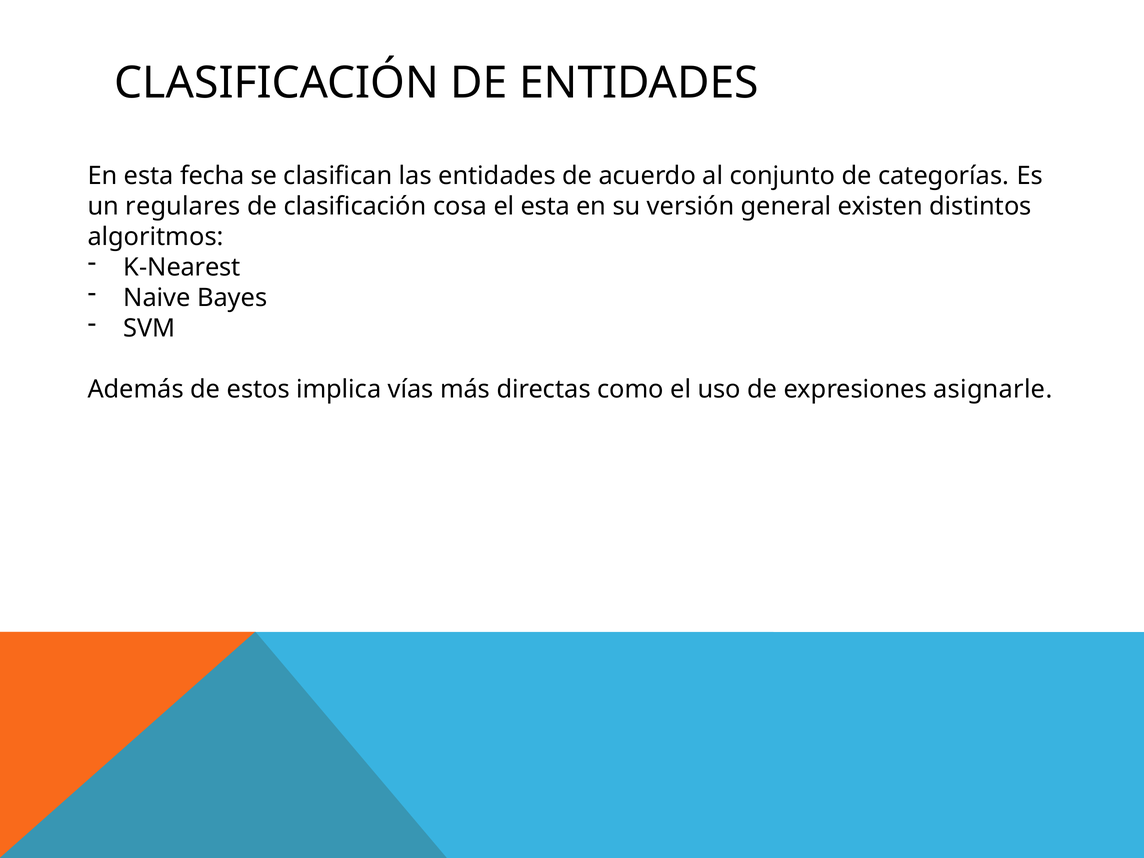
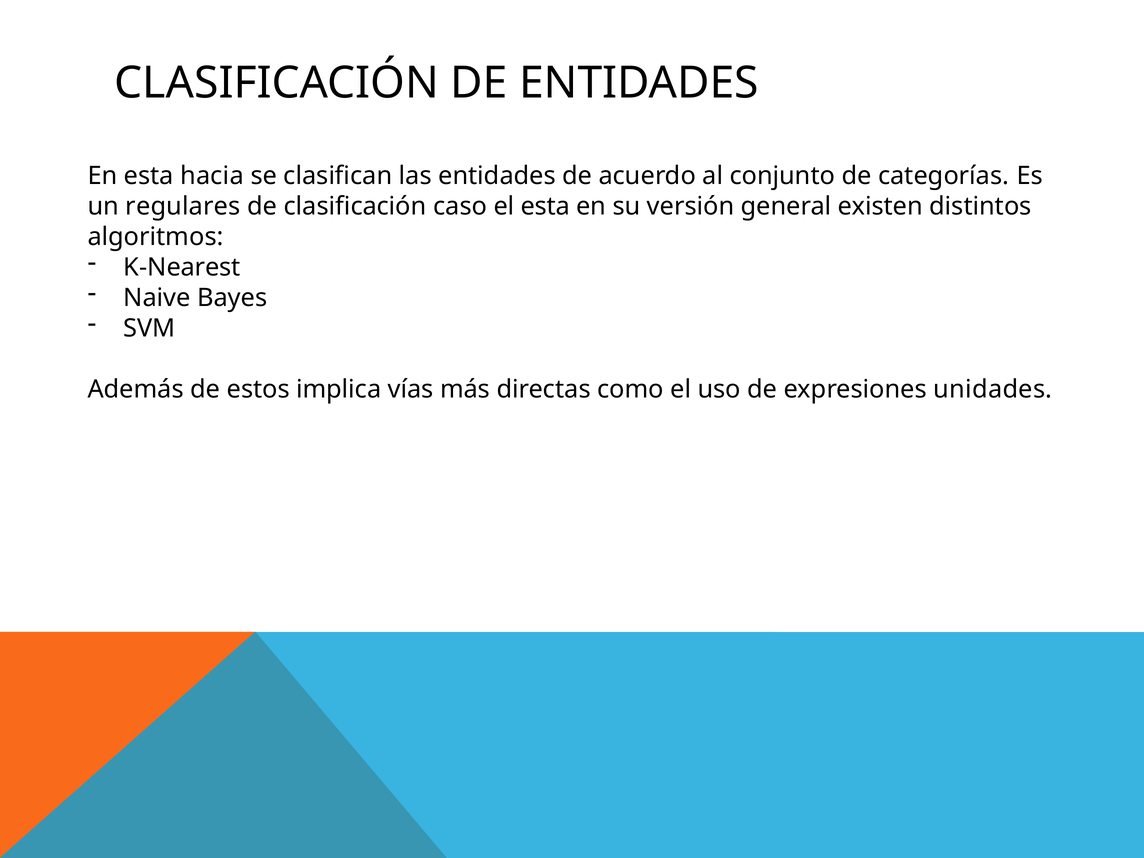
fecha: fecha -> hacia
cosa: cosa -> caso
asignarle: asignarle -> unidades
